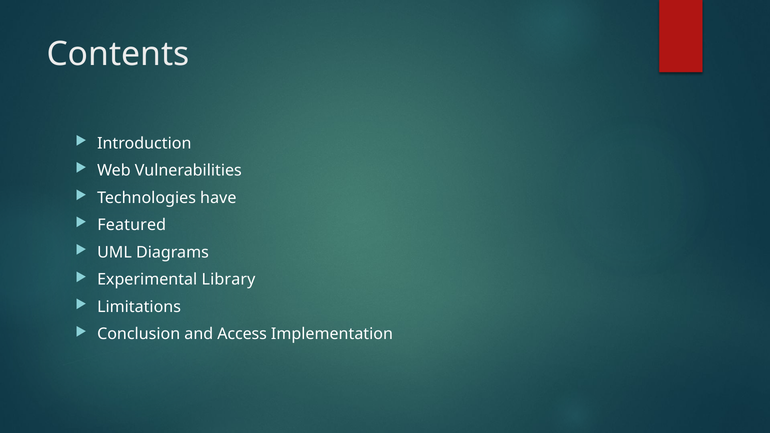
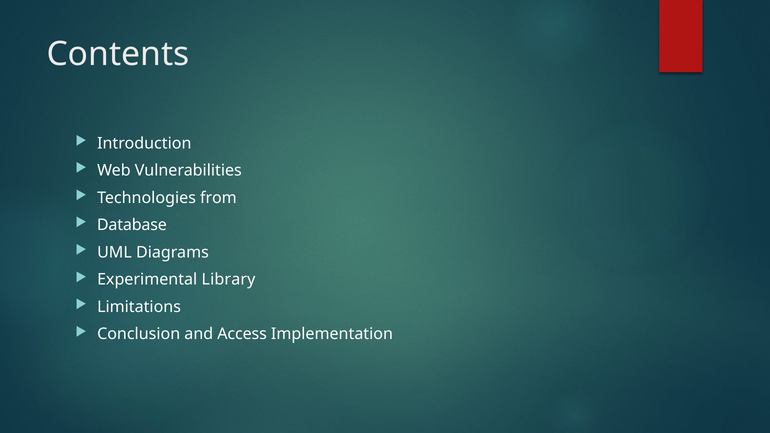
have: have -> from
Featured: Featured -> Database
